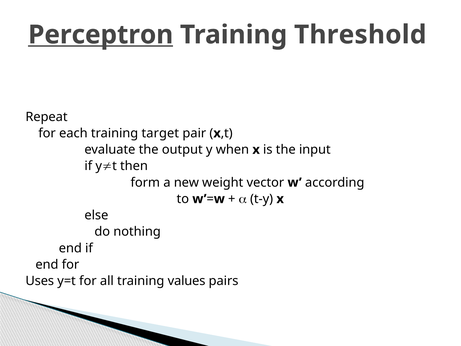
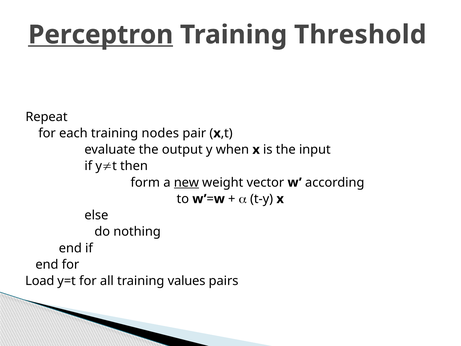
target: target -> nodes
new underline: none -> present
Uses: Uses -> Load
